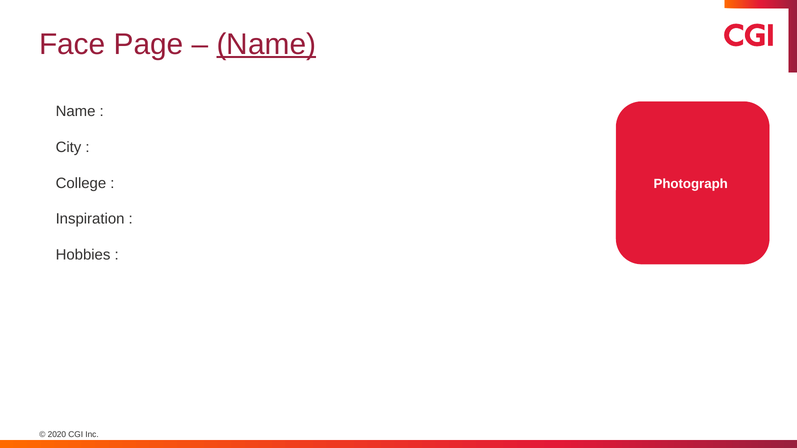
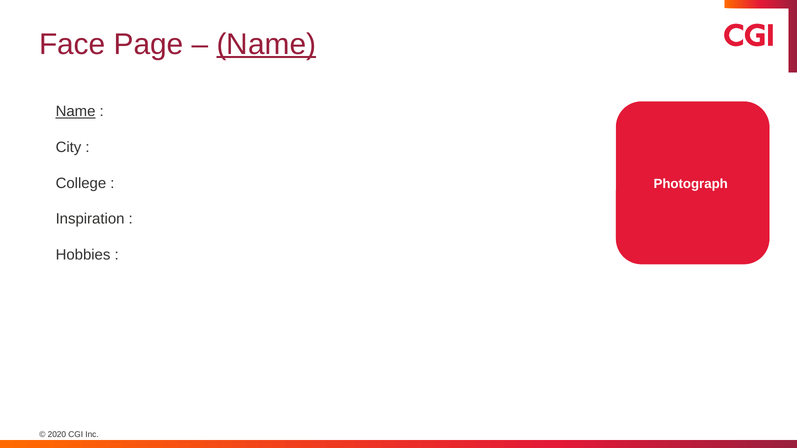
Name at (76, 111) underline: none -> present
